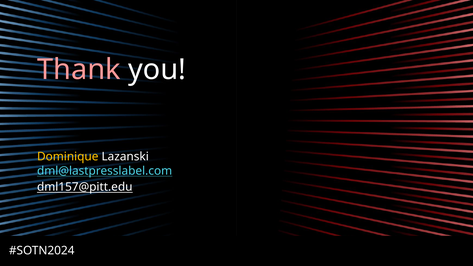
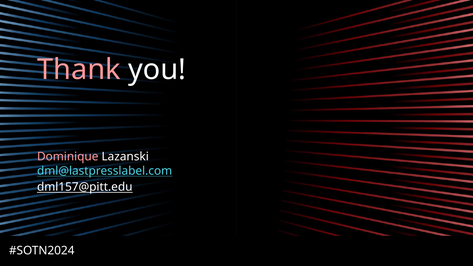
Dominique colour: yellow -> pink
